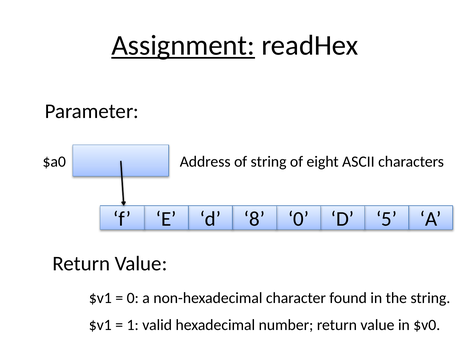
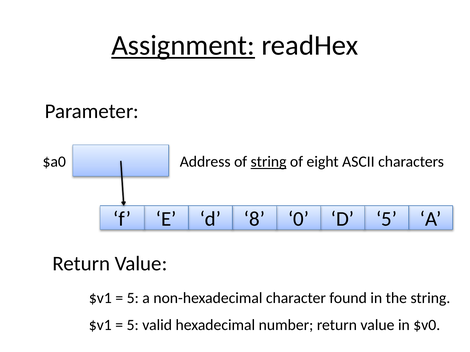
string at (269, 162) underline: none -> present
0 at (133, 299): 0 -> 5
1 at (133, 325): 1 -> 5
